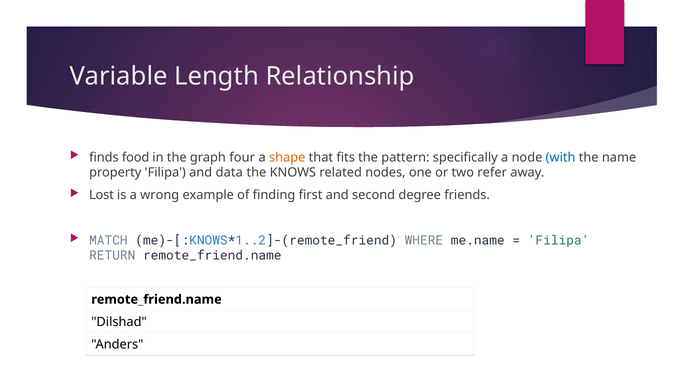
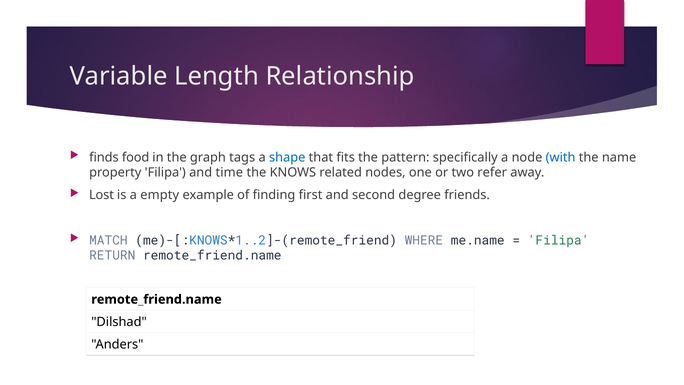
four: four -> tags
shape colour: orange -> blue
data: data -> time
wrong: wrong -> empty
